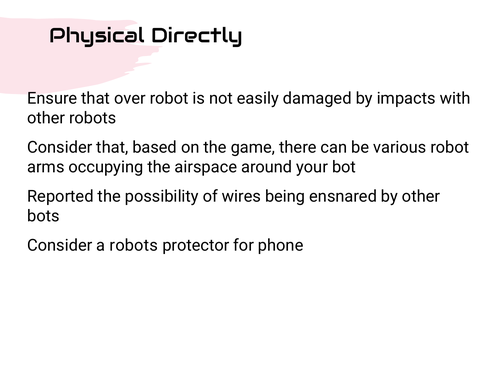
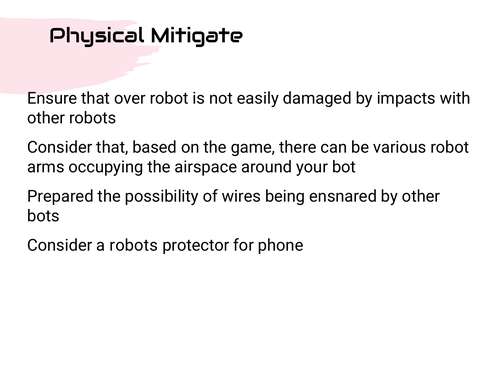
Directly: Directly -> Mitigate
Reported: Reported -> Prepared
